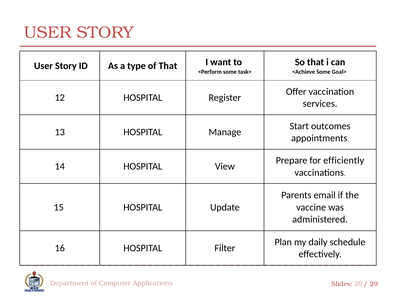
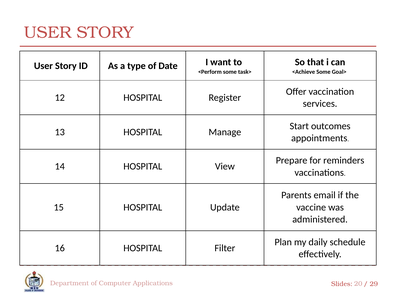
of That: That -> Date
efficiently: efficiently -> reminders
